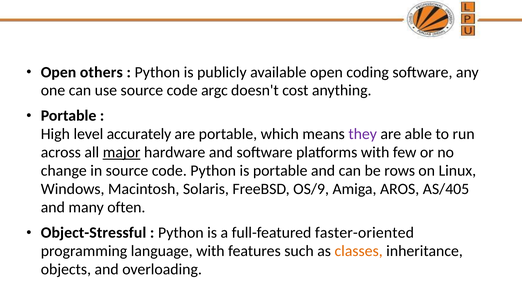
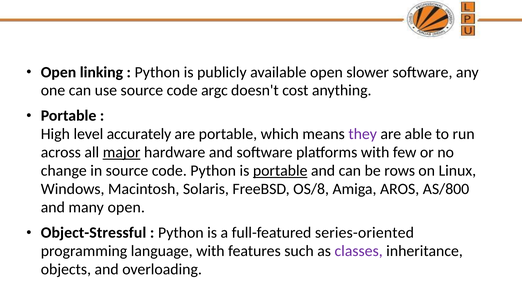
others: others -> linking
coding: coding -> slower
portable at (280, 171) underline: none -> present
OS/9: OS/9 -> OS/8
AS/405: AS/405 -> AS/800
many often: often -> open
faster-oriented: faster-oriented -> series-oriented
classes colour: orange -> purple
